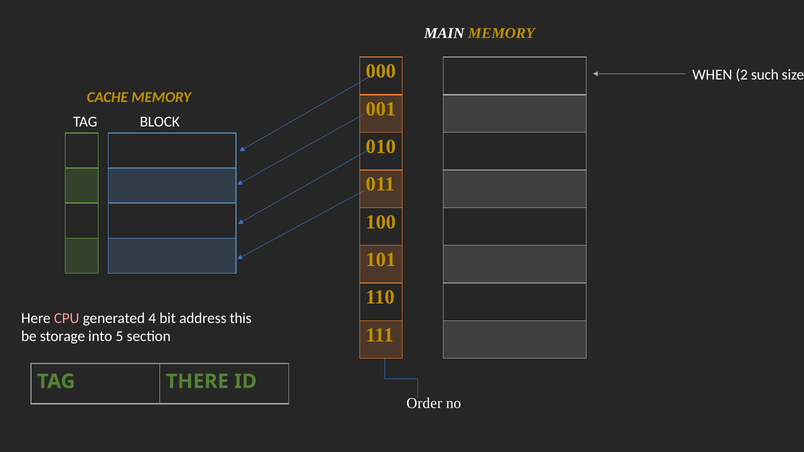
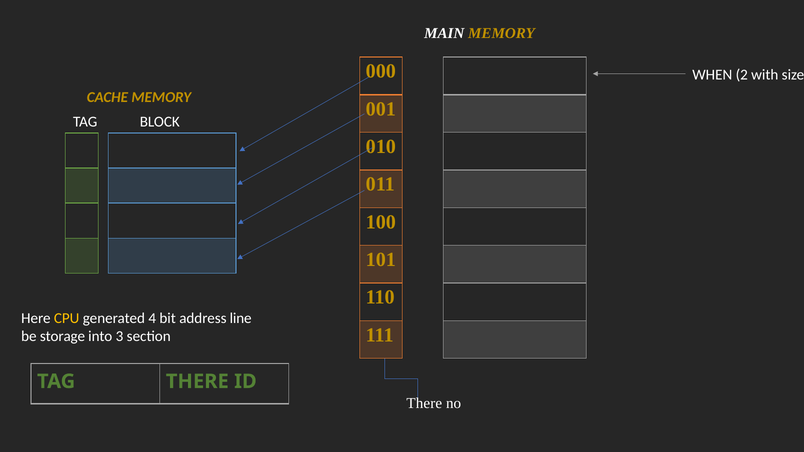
such: such -> with
CPU colour: pink -> yellow
this: this -> line
5: 5 -> 3
Order at (424, 403): Order -> There
